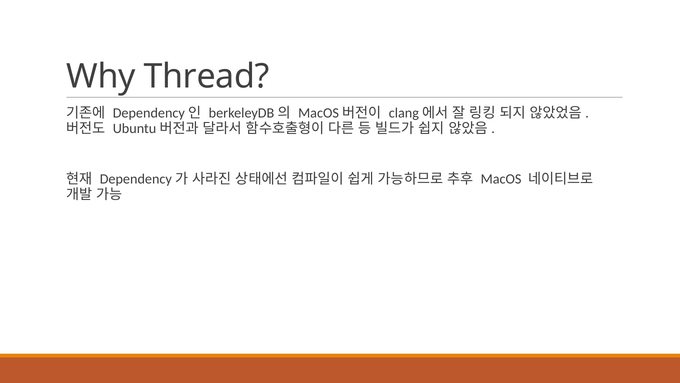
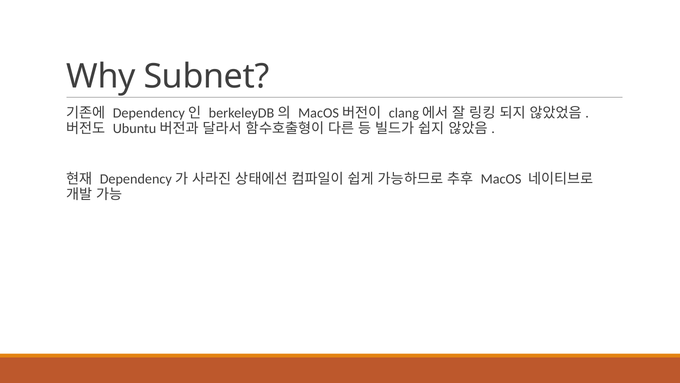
Thread: Thread -> Subnet
